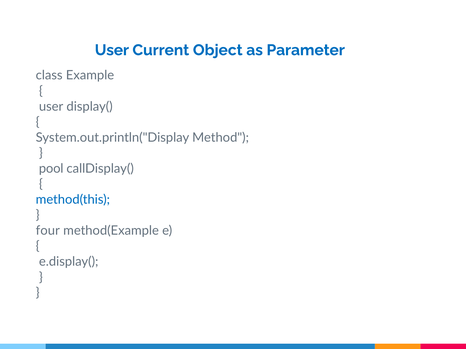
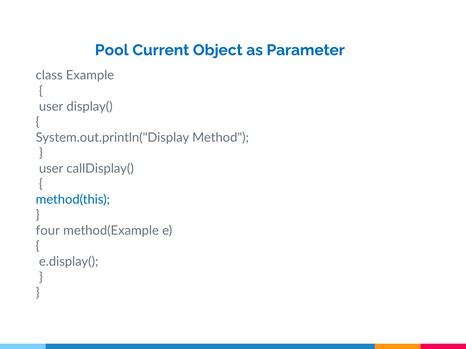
User at (112, 50): User -> Pool
pool at (51, 169): pool -> user
